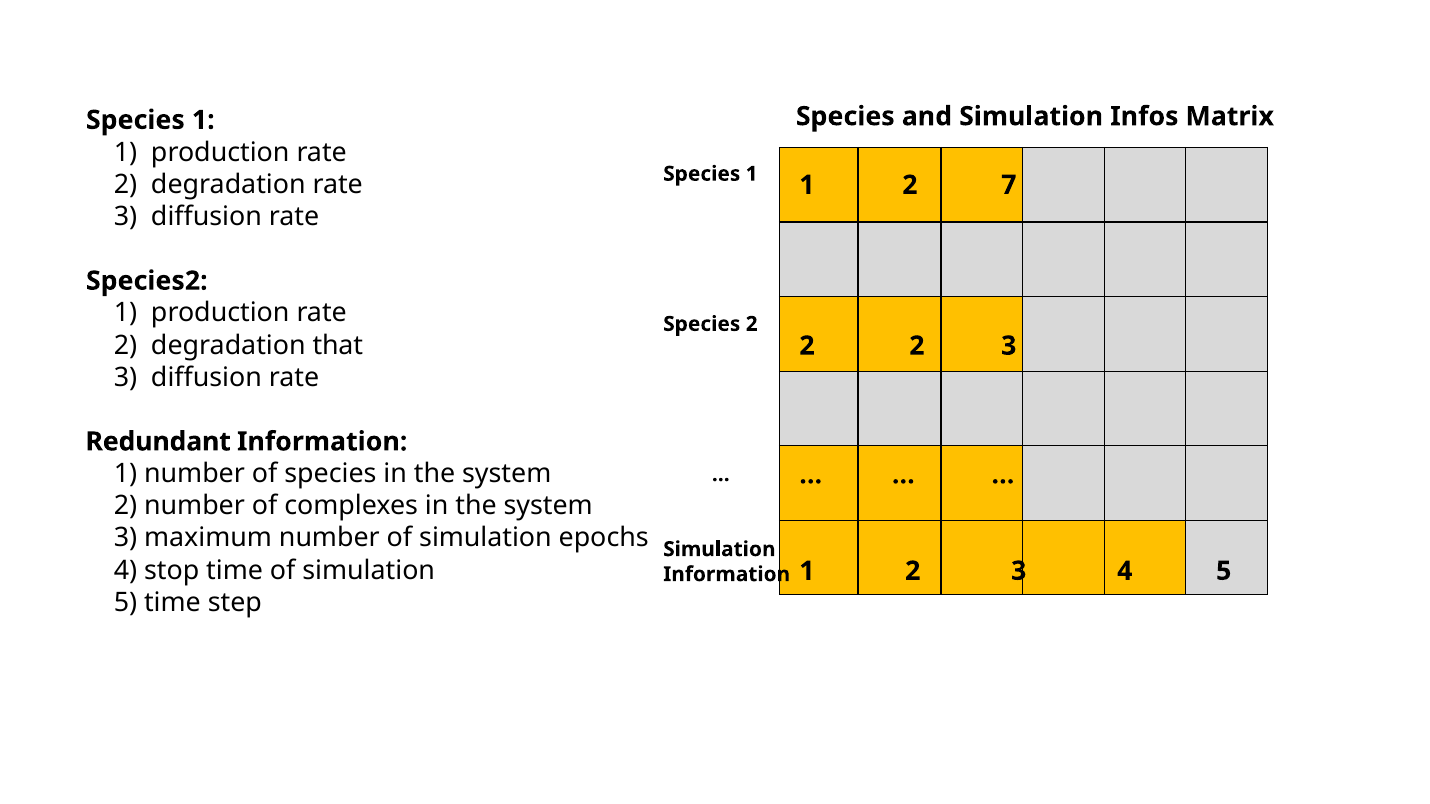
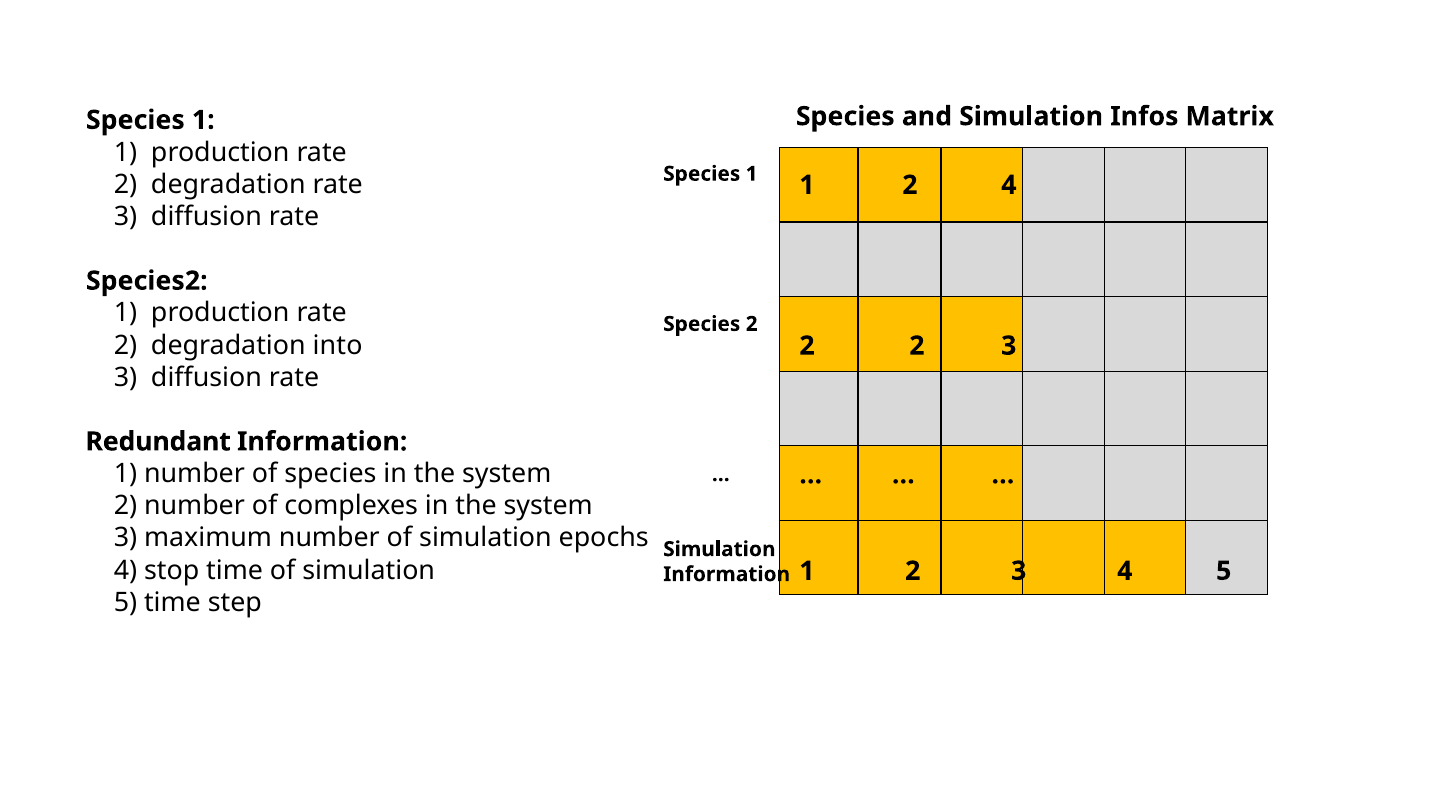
2 7: 7 -> 4
that: that -> into
